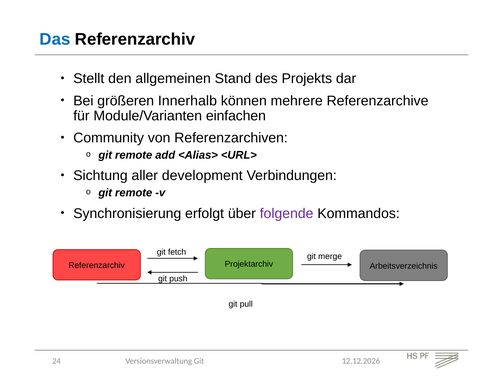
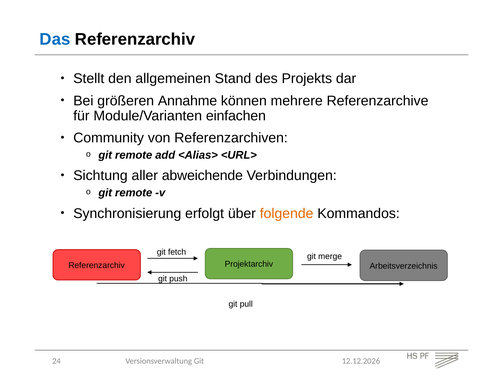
Innerhalb: Innerhalb -> Annahme
development: development -> abweichende
folgende colour: purple -> orange
